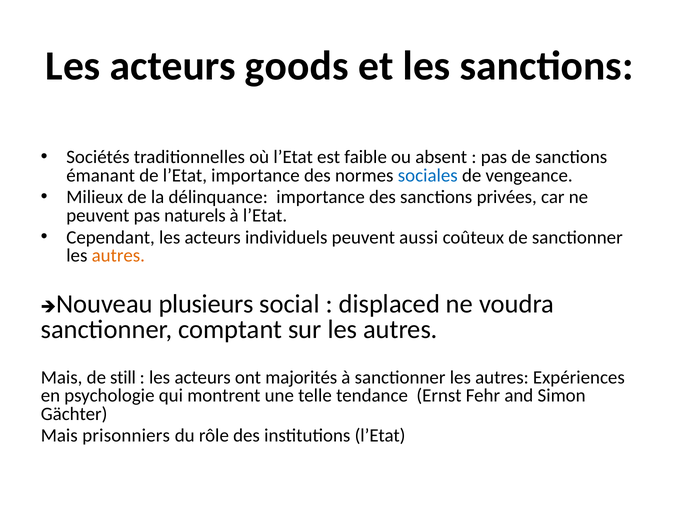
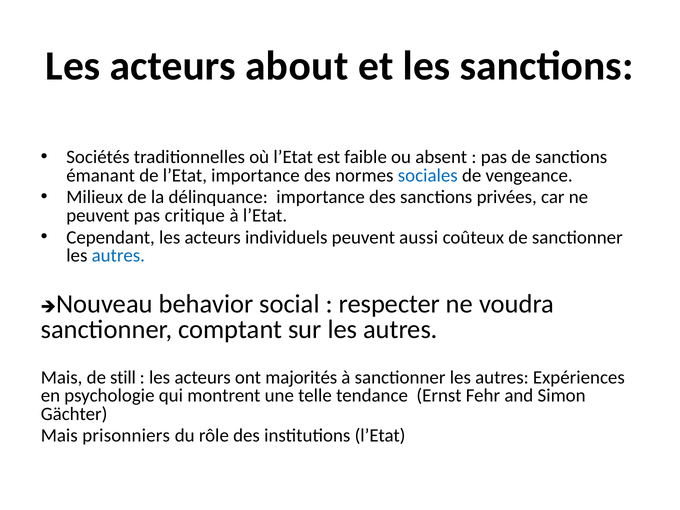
goods: goods -> about
naturels: naturels -> critique
autres at (118, 255) colour: orange -> blue
plusieurs: plusieurs -> behavior
displaced: displaced -> respecter
